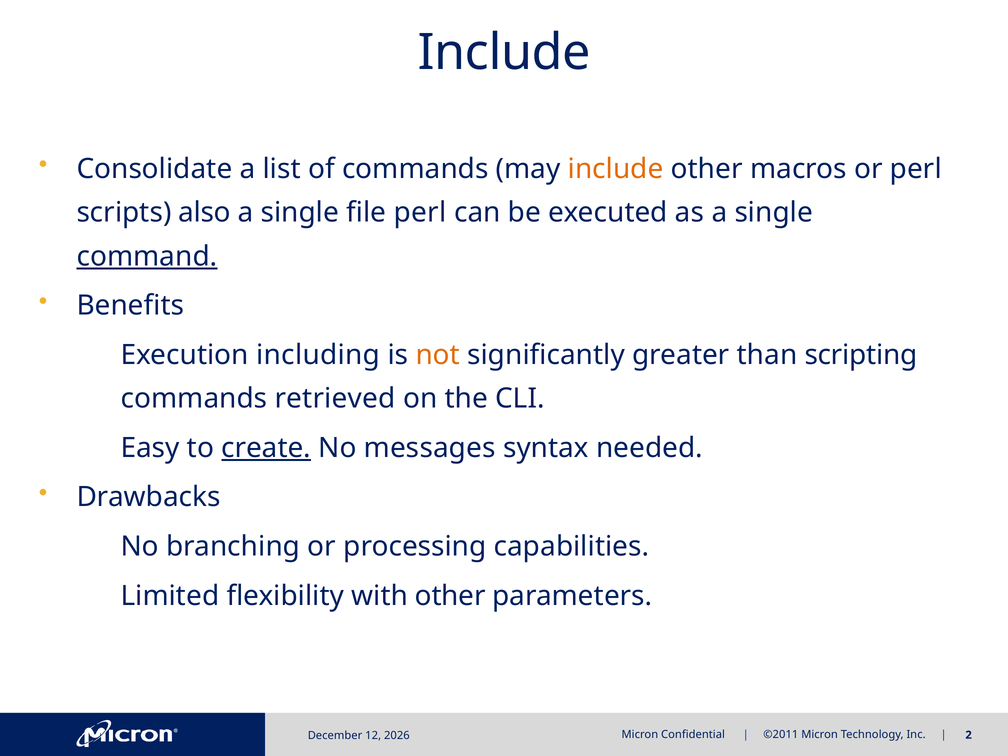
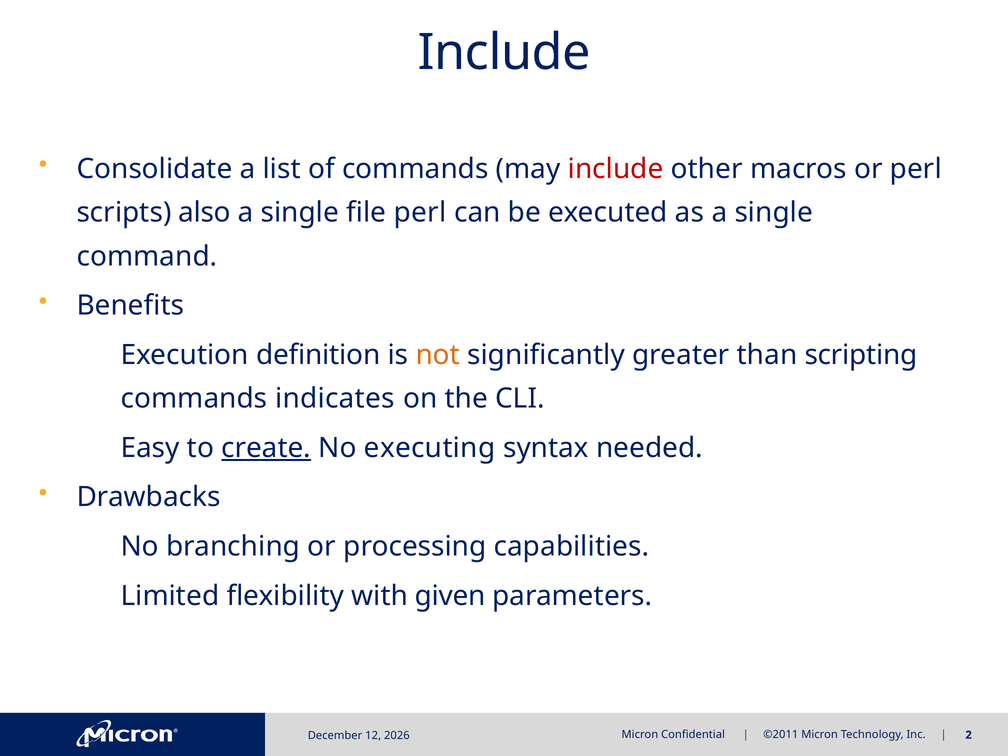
include at (616, 169) colour: orange -> red
command underline: present -> none
including: including -> definition
retrieved: retrieved -> indicates
messages: messages -> executing
with other: other -> given
